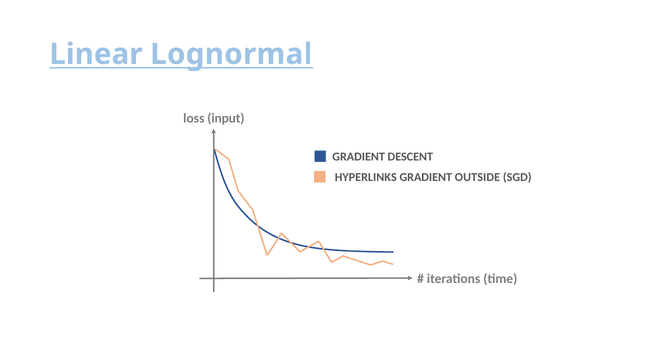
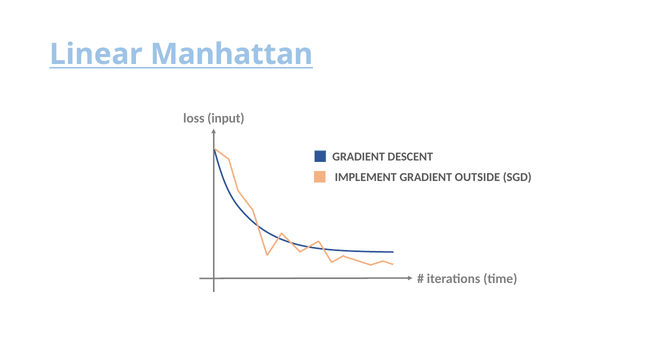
Lognormal: Lognormal -> Manhattan
HYPERLINKS: HYPERLINKS -> IMPLEMENT
